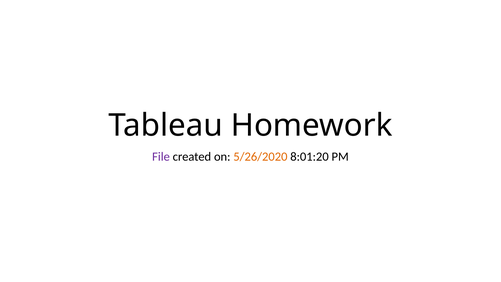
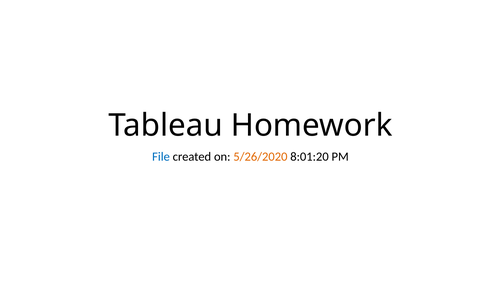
File colour: purple -> blue
